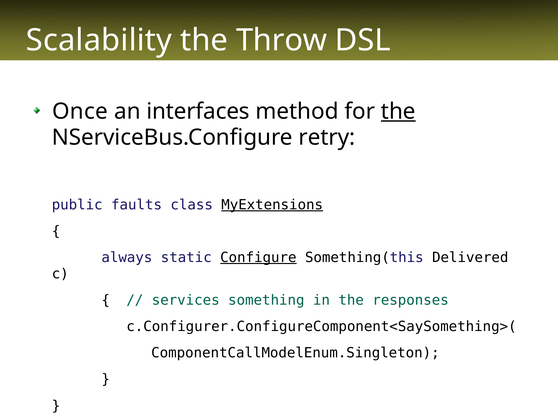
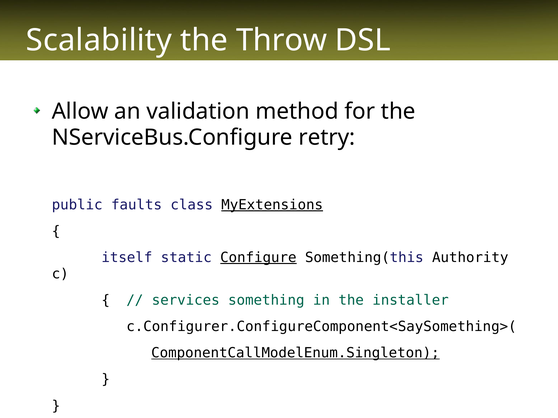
Once: Once -> Allow
interfaces: interfaces -> validation
the at (398, 111) underline: present -> none
always: always -> itself
Delivered: Delivered -> Authority
responses: responses -> installer
ComponentCallModelEnum.Singleton underline: none -> present
